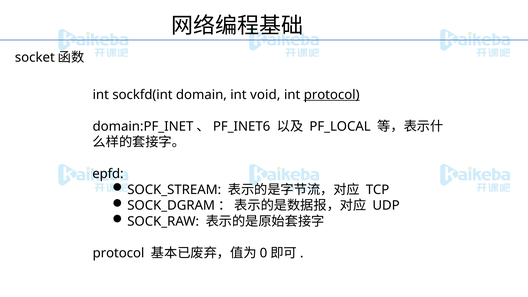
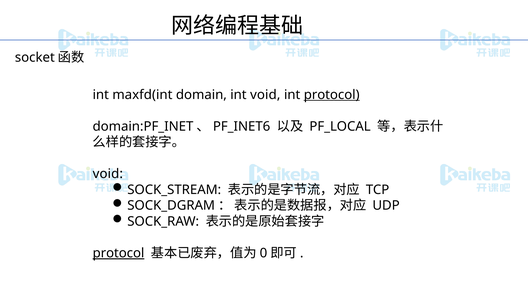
sockfd(int: sockfd(int -> maxfd(int
epfd at (108, 174): epfd -> void
protocol at (118, 253) underline: none -> present
